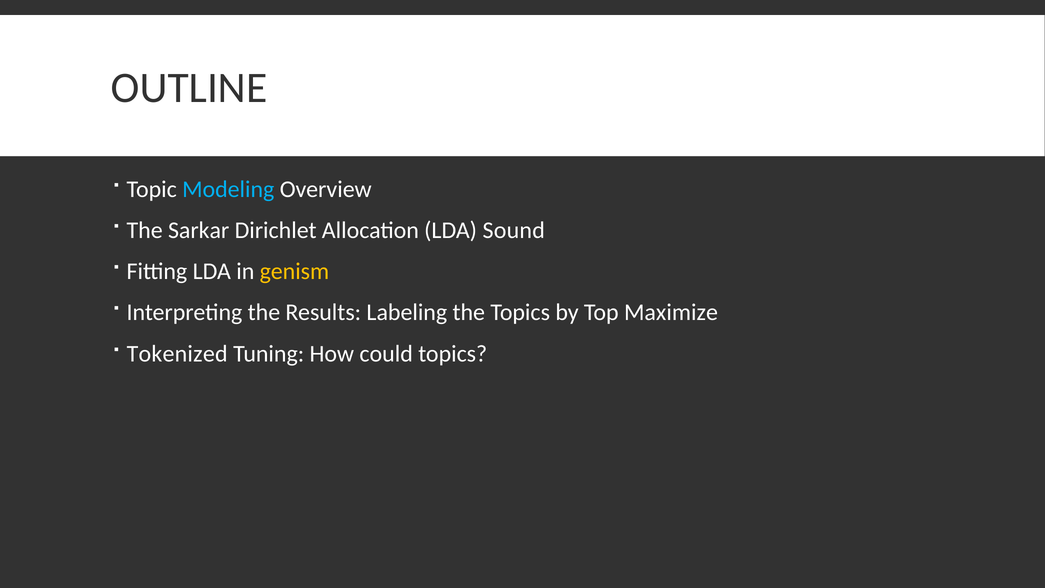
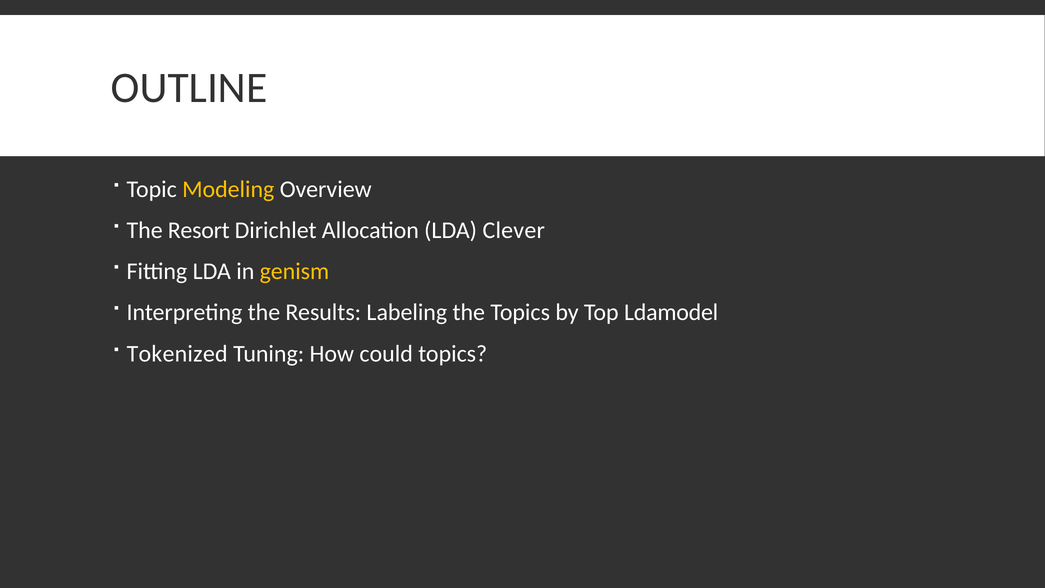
Modeling colour: light blue -> yellow
Sarkar: Sarkar -> Resort
Sound: Sound -> Clever
Maximize: Maximize -> Ldamodel
